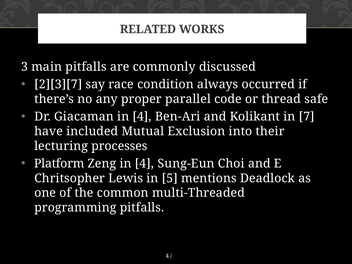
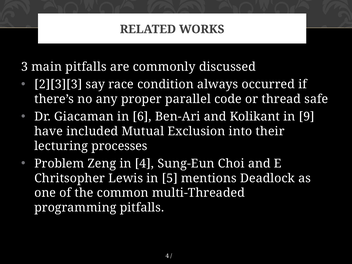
2][3][7: 2][3][7 -> 2][3][3
Giacaman in 4: 4 -> 6
7: 7 -> 9
Platform: Platform -> Problem
